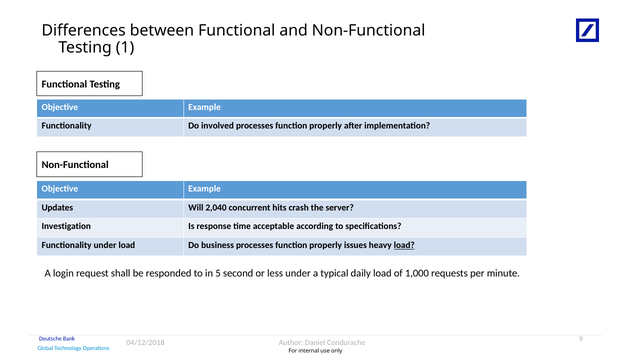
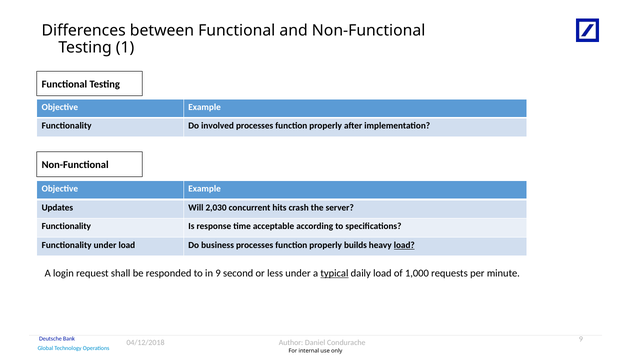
2,040: 2,040 -> 2,030
Investigation at (66, 226): Investigation -> Functionality
issues: issues -> builds
in 5: 5 -> 9
typical underline: none -> present
